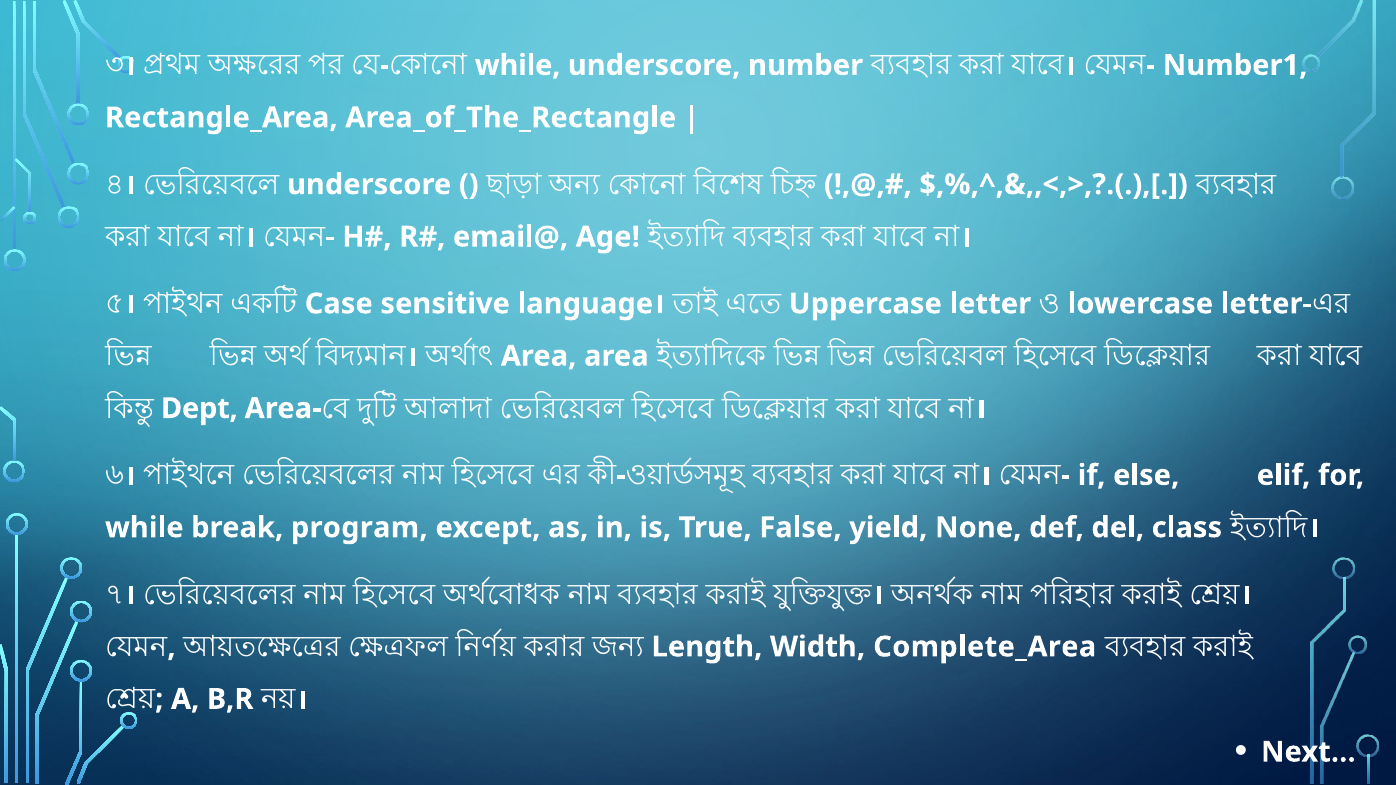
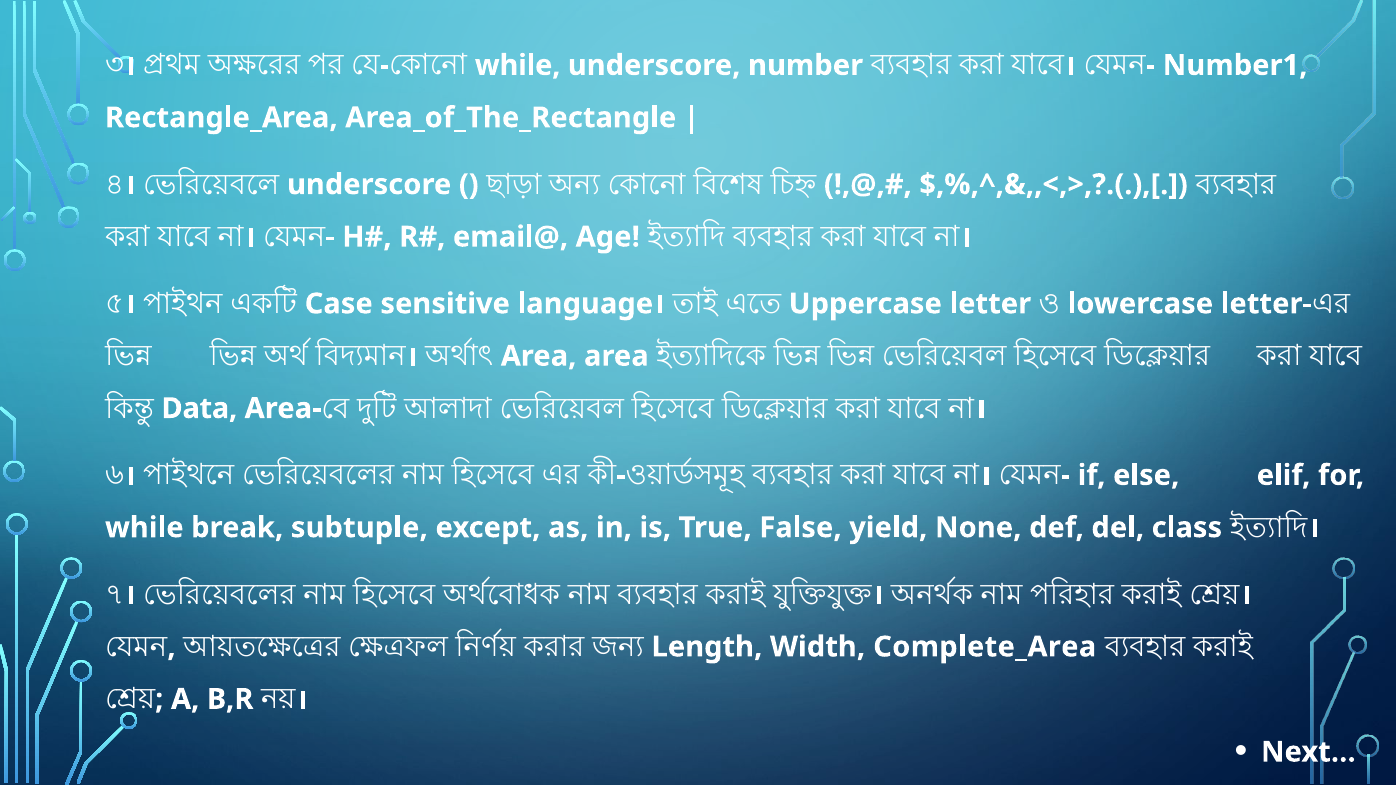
Dept: Dept -> Data
program: program -> subtuple
